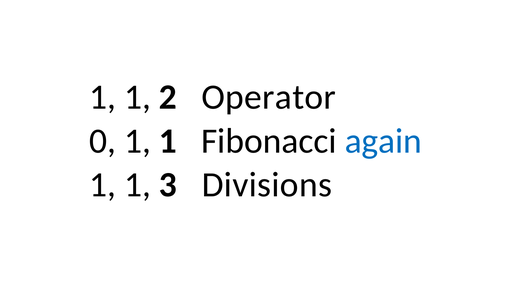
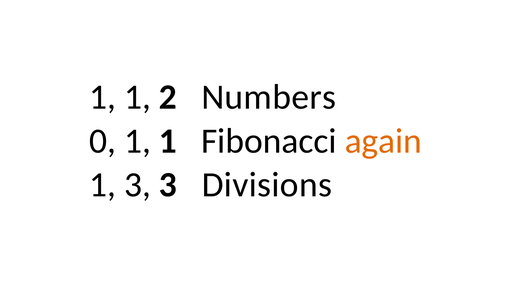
Operator: Operator -> Numbers
again colour: blue -> orange
1 at (138, 185): 1 -> 3
